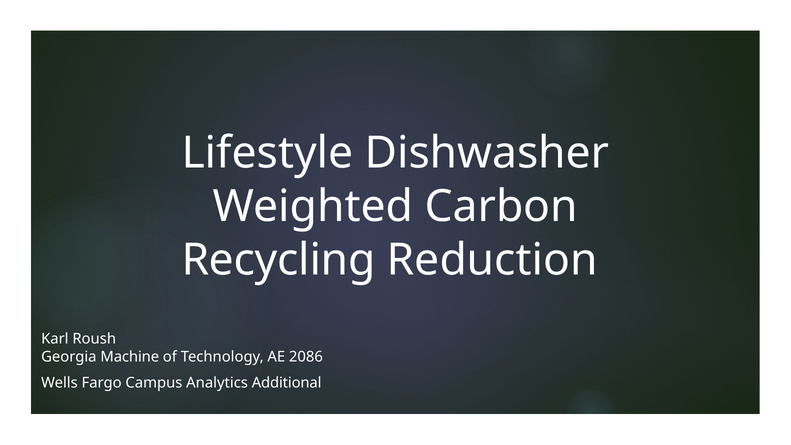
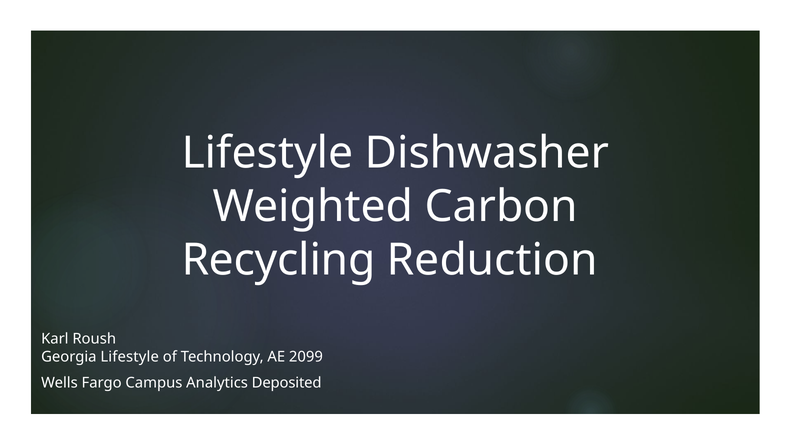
Georgia Machine: Machine -> Lifestyle
2086: 2086 -> 2099
Additional: Additional -> Deposited
